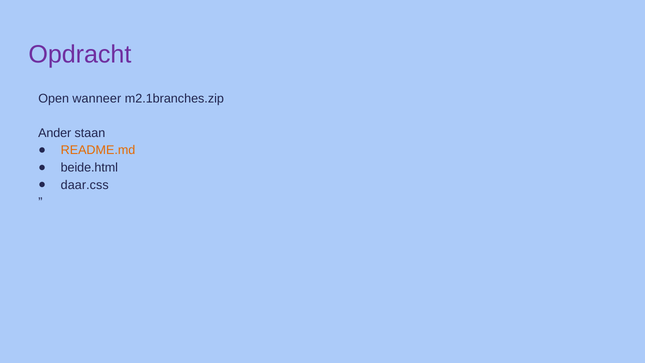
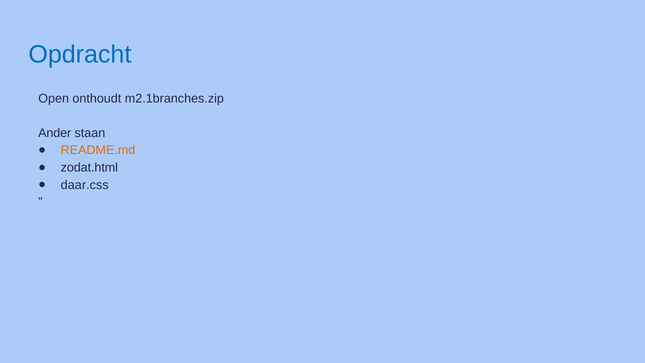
Opdracht colour: purple -> blue
wanneer: wanneer -> onthoudt
beide.html: beide.html -> zodat.html
